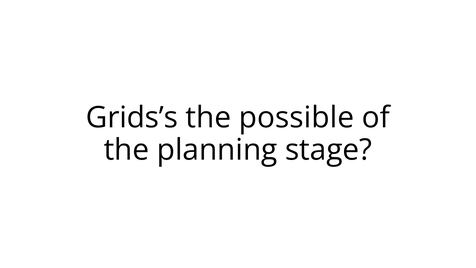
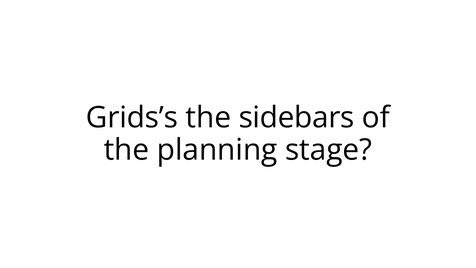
possible: possible -> sidebars
